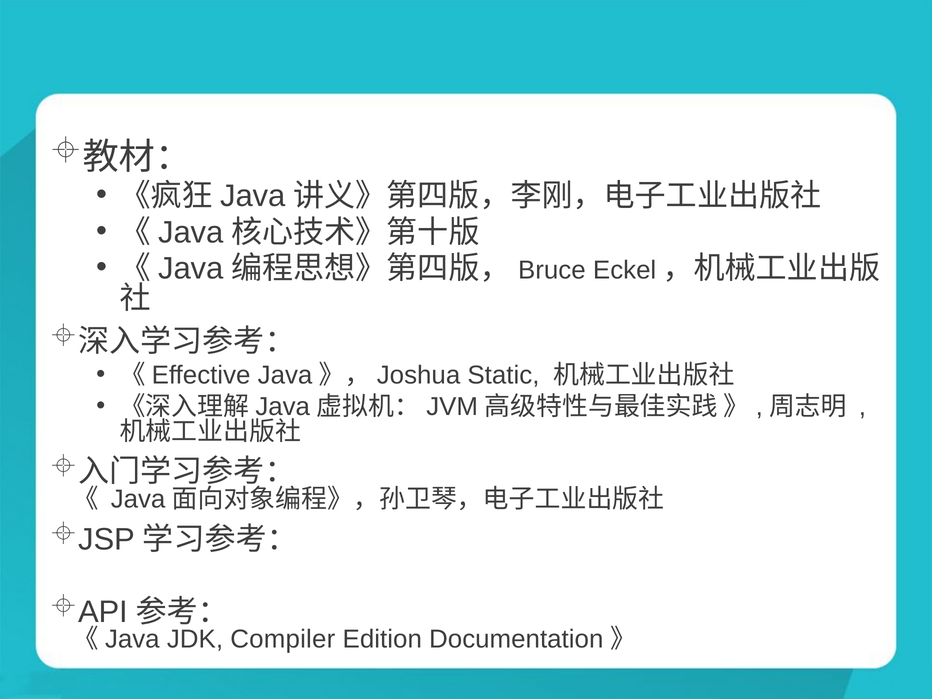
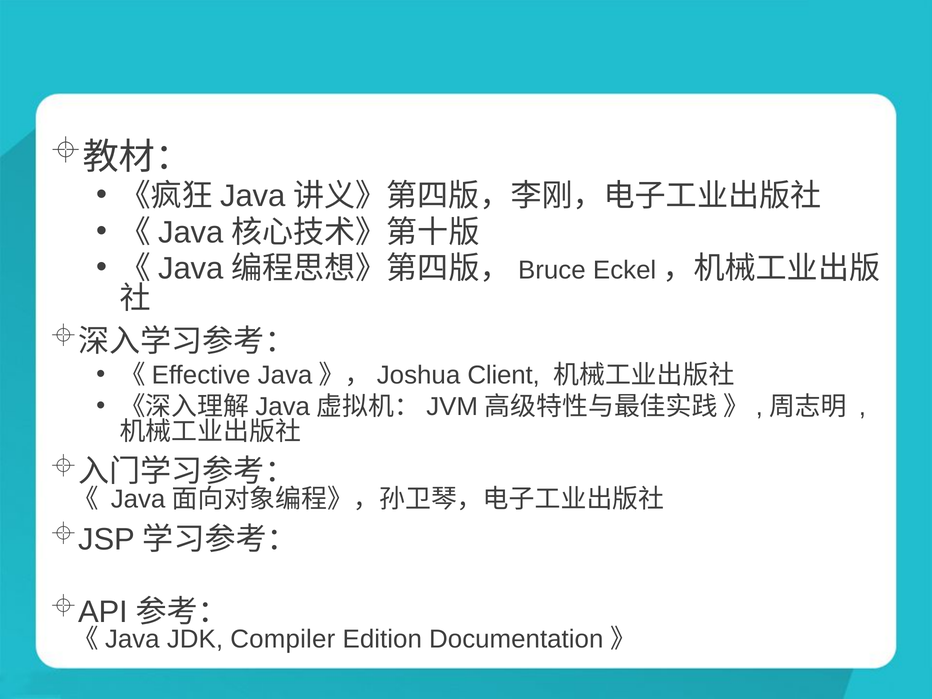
Static: Static -> Client
